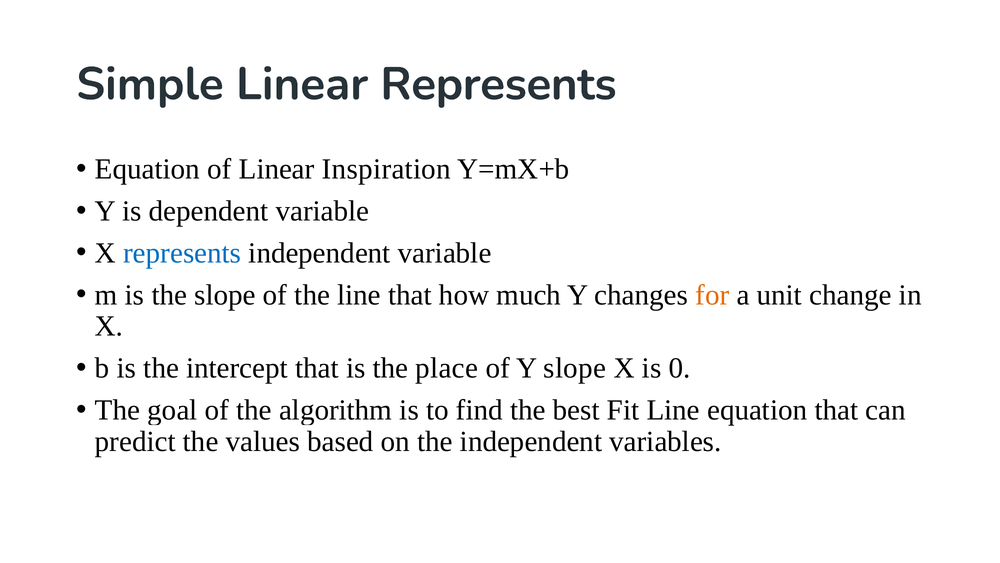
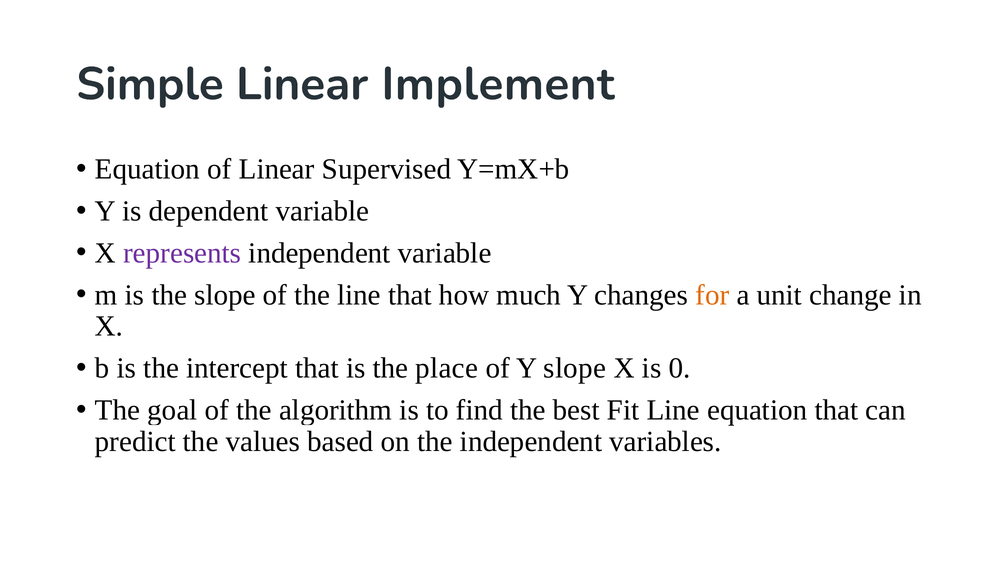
Linear Represents: Represents -> Implement
Inspiration: Inspiration -> Supervised
represents at (182, 253) colour: blue -> purple
